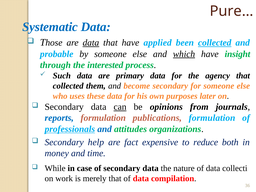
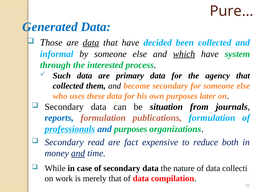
Systematic: Systematic -> Generated
applied: applied -> decided
collected at (215, 43) underline: present -> none
probable: probable -> informal
insight: insight -> system
can underline: present -> none
opinions: opinions -> situation
and attitudes: attitudes -> purposes
help: help -> read
and at (78, 153) underline: none -> present
